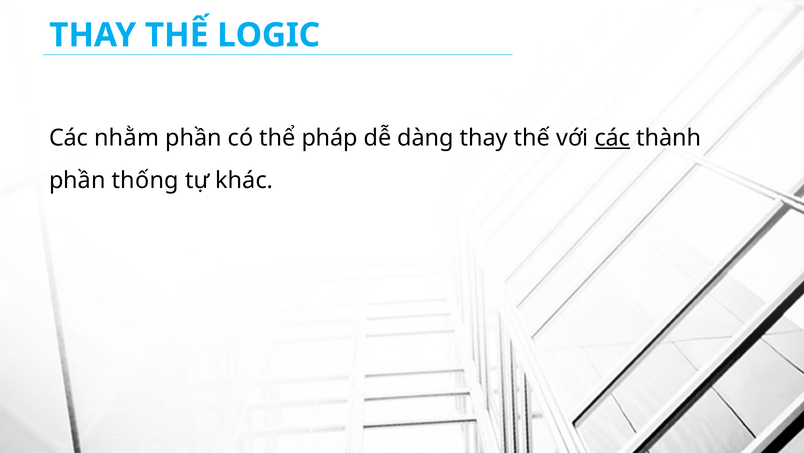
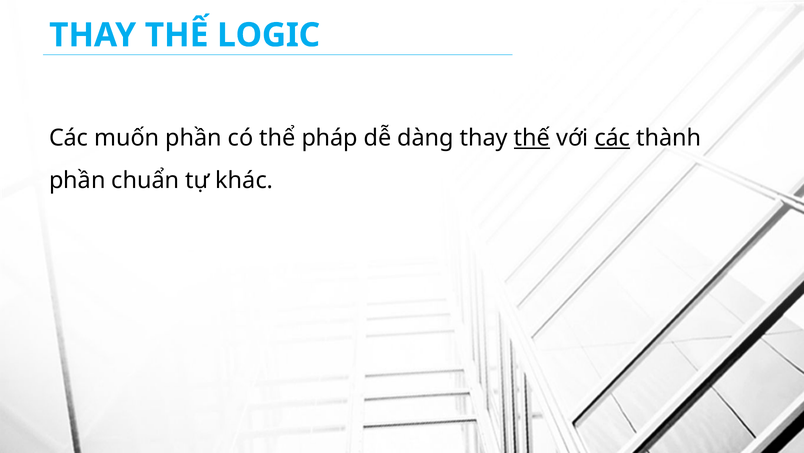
nhằm: nhằm -> muốn
thế at (532, 138) underline: none -> present
thống: thống -> chuẩn
